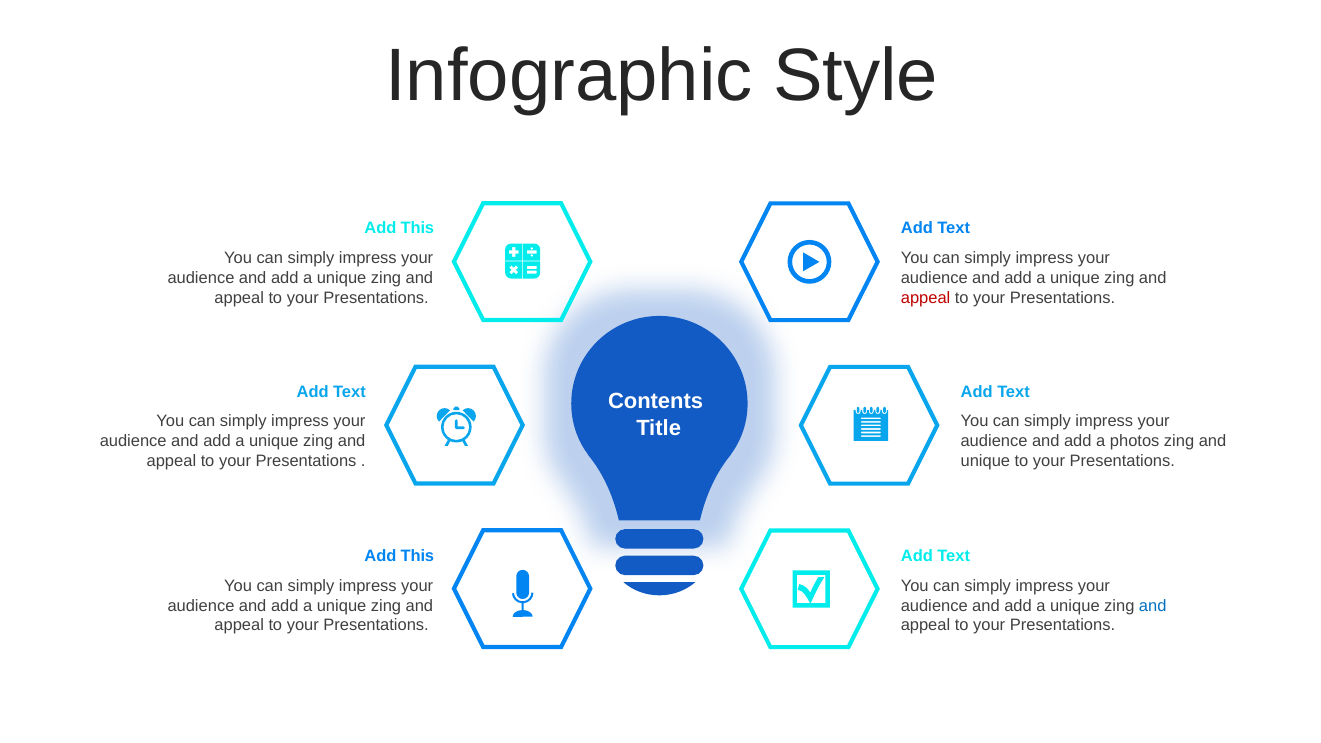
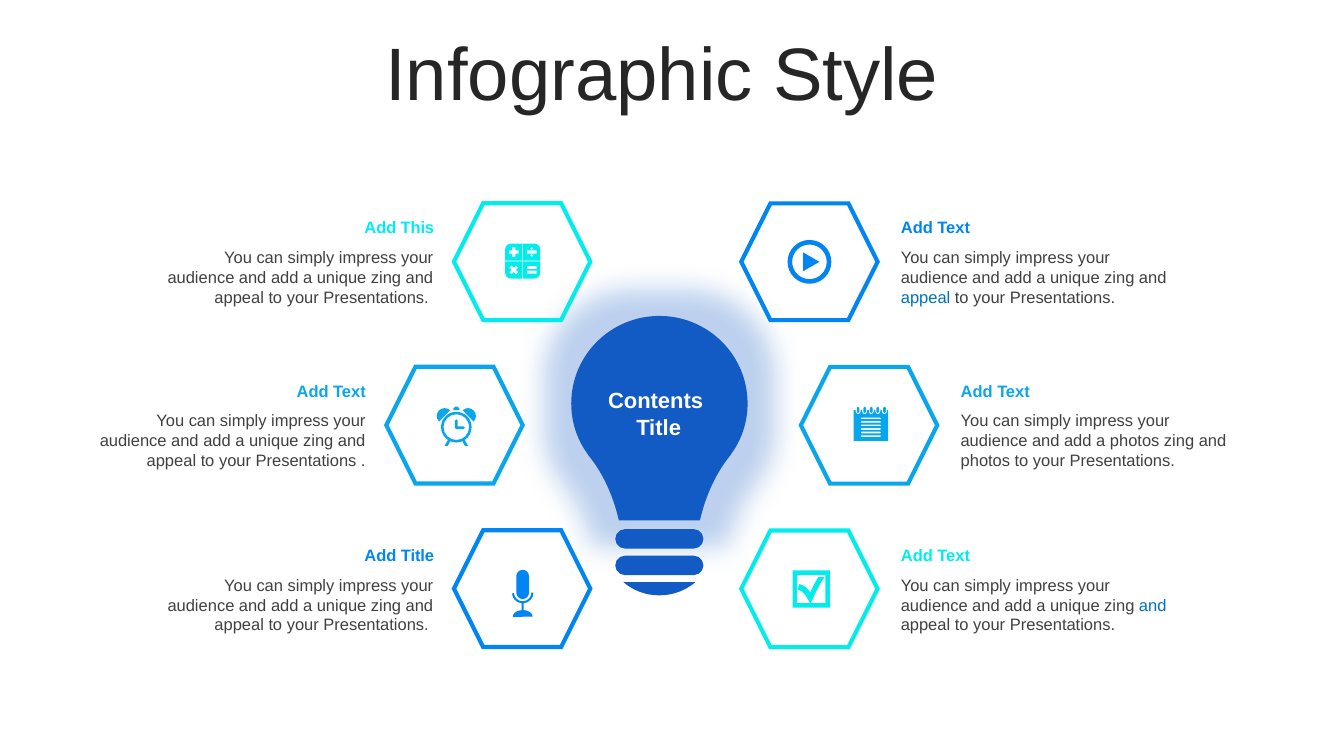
appeal at (926, 298) colour: red -> blue
unique at (985, 461): unique -> photos
This at (417, 556): This -> Title
